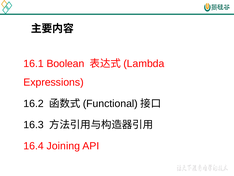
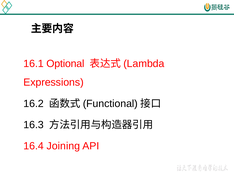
Boolean: Boolean -> Optional
